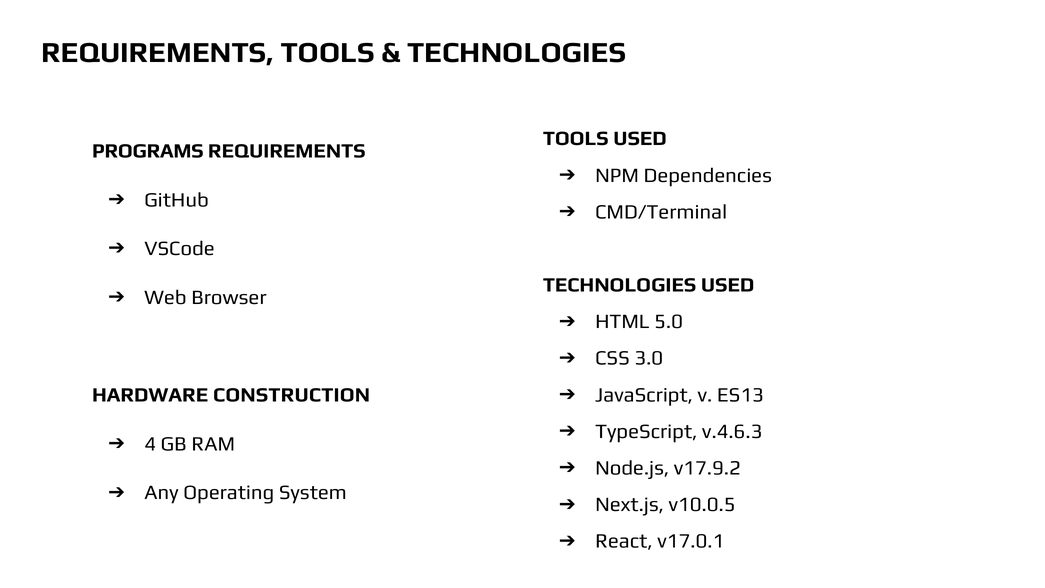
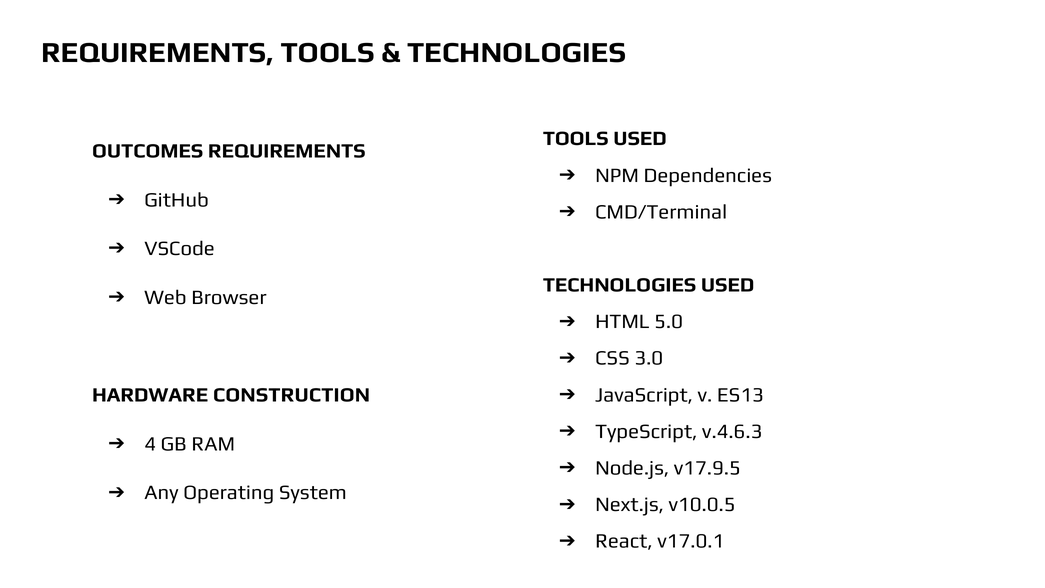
PROGRAMS: PROGRAMS -> OUTCOMES
v17.9.2: v17.9.2 -> v17.9.5
